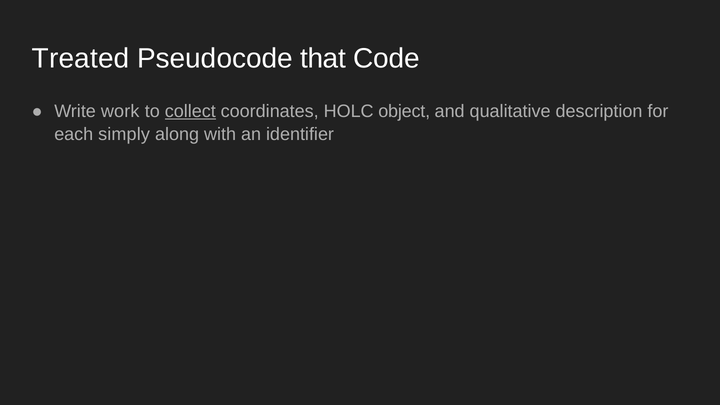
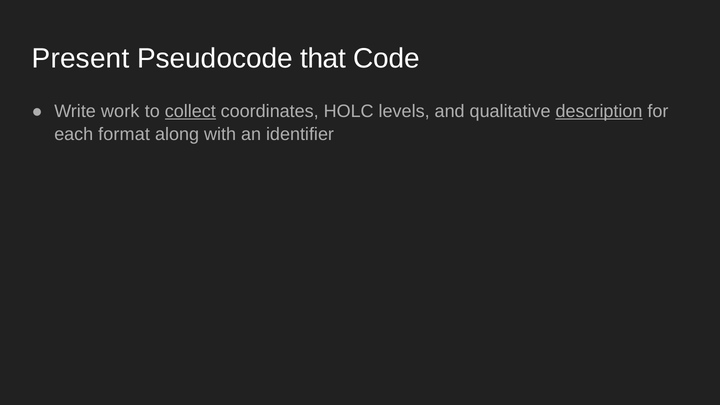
Treated: Treated -> Present
object: object -> levels
description underline: none -> present
simply: simply -> format
